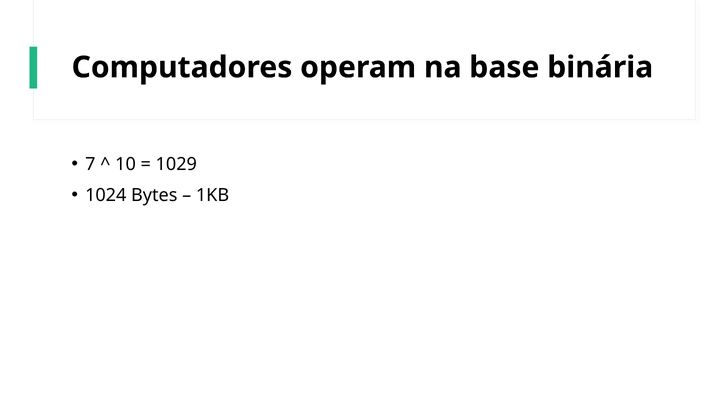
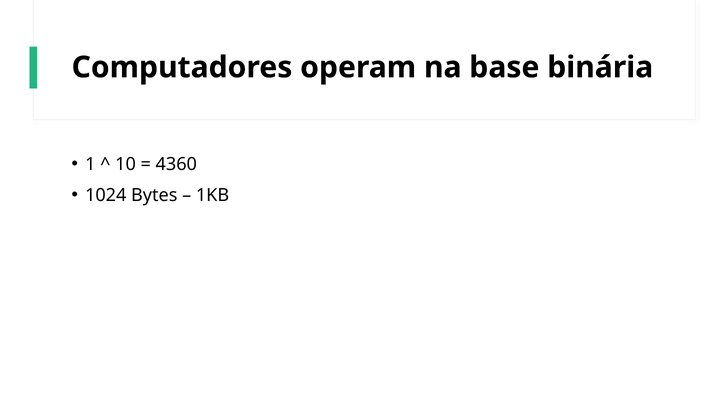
7: 7 -> 1
1029: 1029 -> 4360
